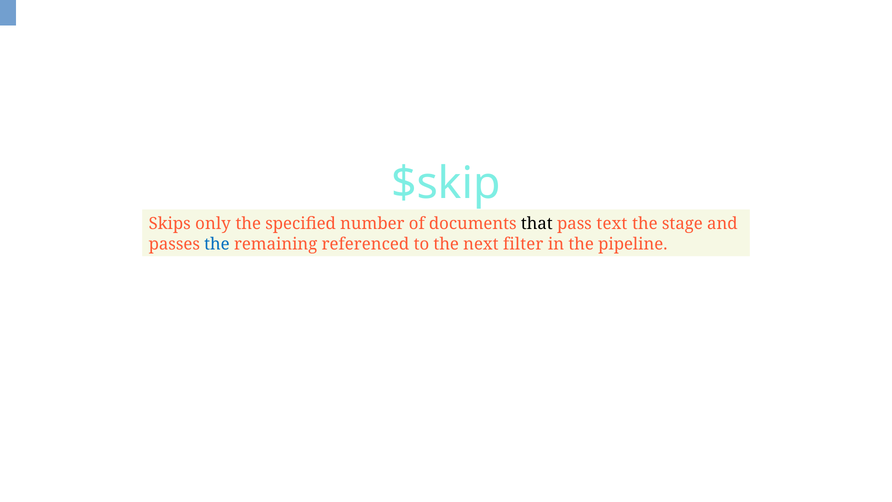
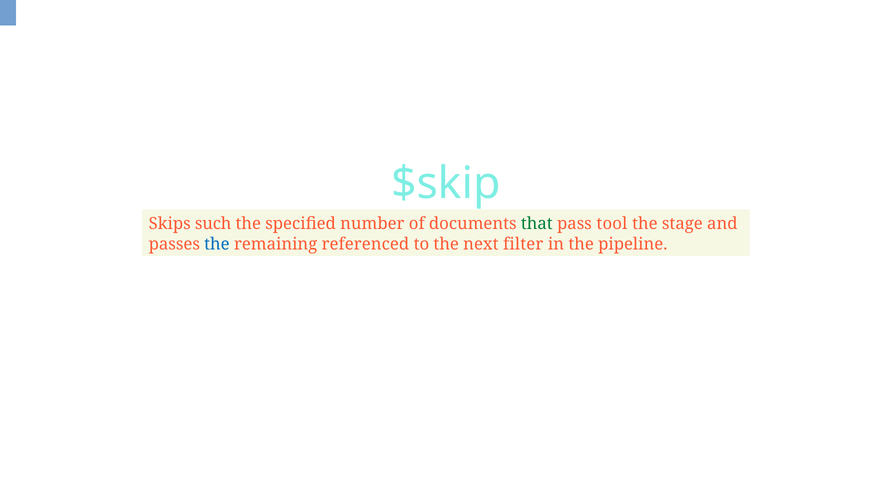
only: only -> such
that colour: black -> green
text: text -> tool
